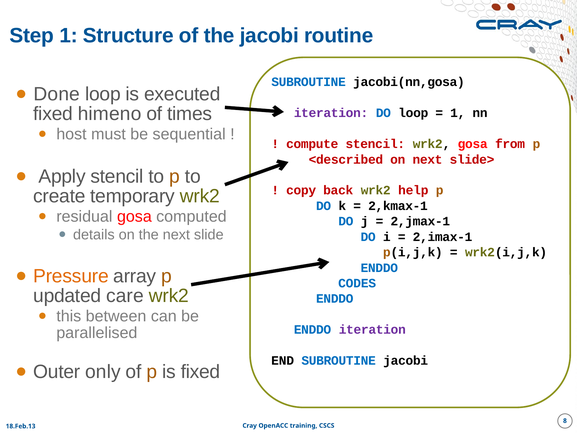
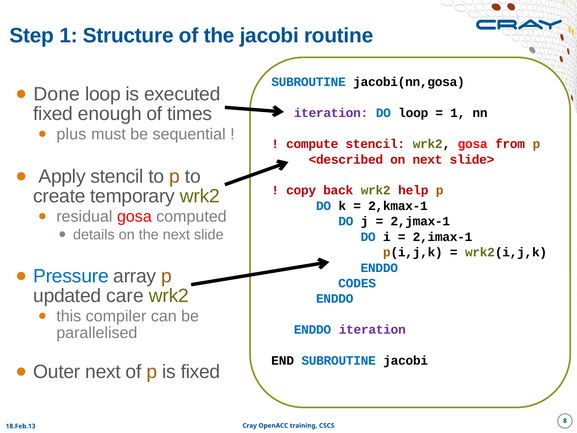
himeno: himeno -> enough
host: host -> plus
Pressure colour: orange -> blue
between: between -> compiler
Outer only: only -> next
